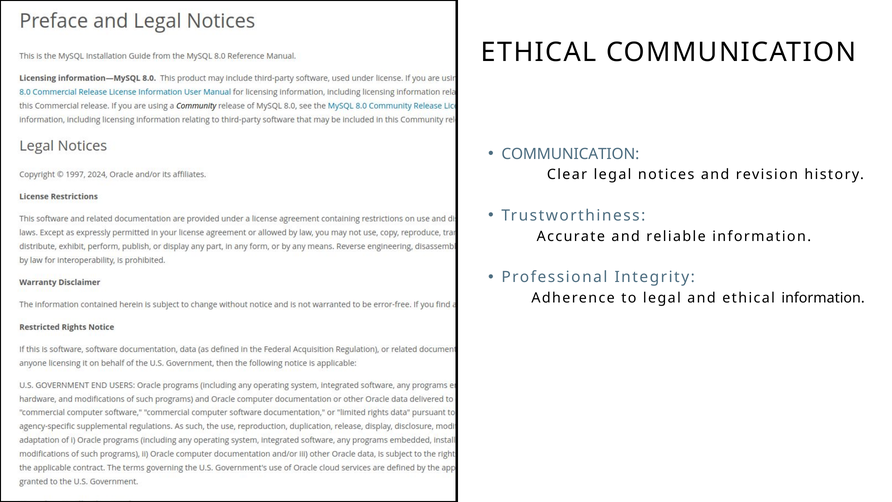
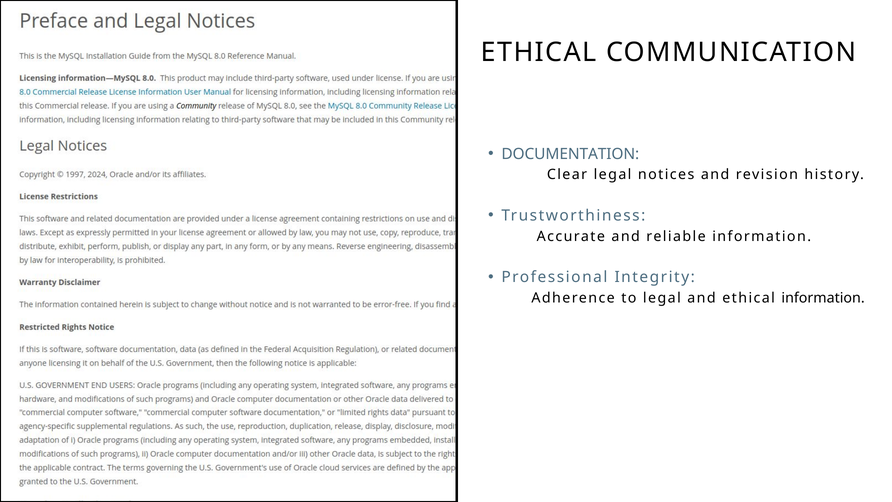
COMMUNICATION at (570, 154): COMMUNICATION -> DOCUMENTATION
